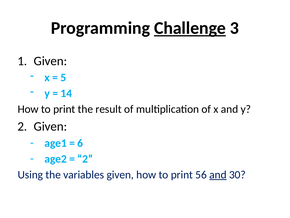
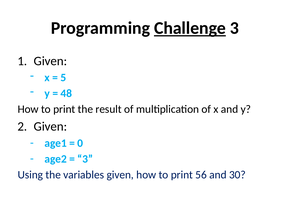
14: 14 -> 48
6: 6 -> 0
2 at (85, 159): 2 -> 3
and at (218, 174) underline: present -> none
